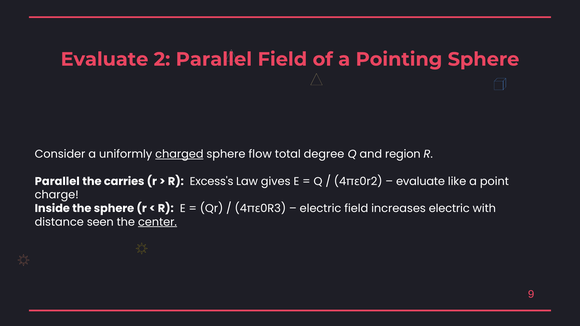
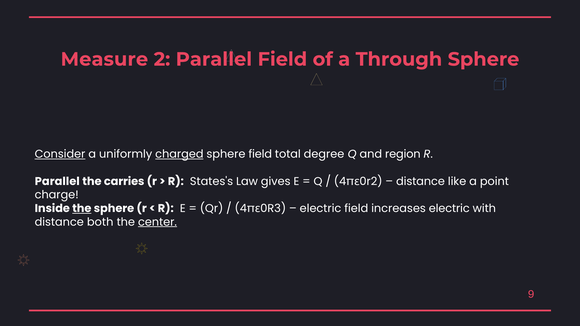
Evaluate at (104, 59): Evaluate -> Measure
Pointing: Pointing -> Through
Consider underline: none -> present
sphere flow: flow -> field
Excess's: Excess's -> States's
evaluate at (421, 181): evaluate -> distance
the at (82, 209) underline: none -> present
seen: seen -> both
